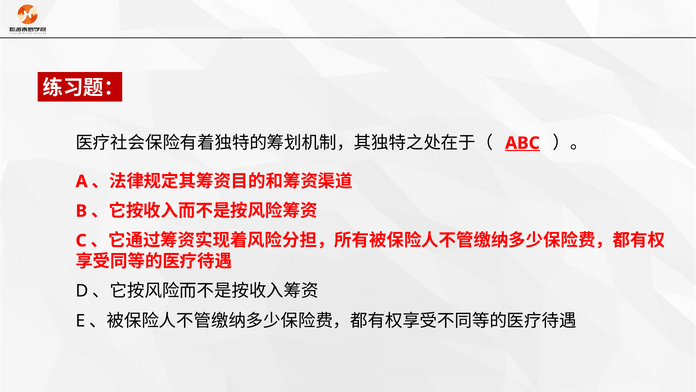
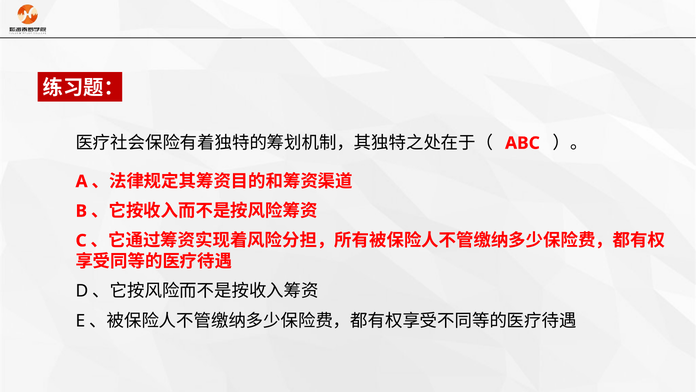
ABC underline: present -> none
